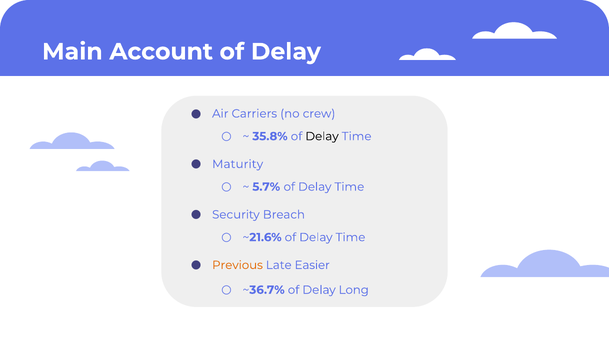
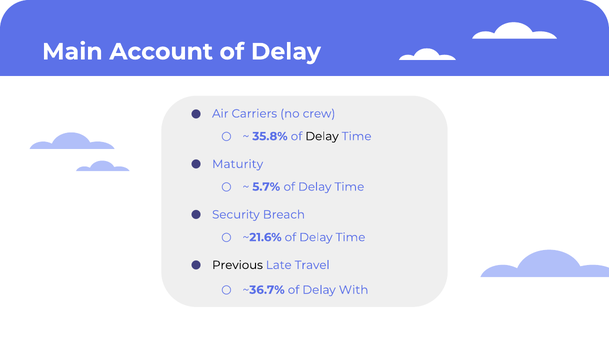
Previous colour: orange -> black
Easier: Easier -> Travel
Long: Long -> With
